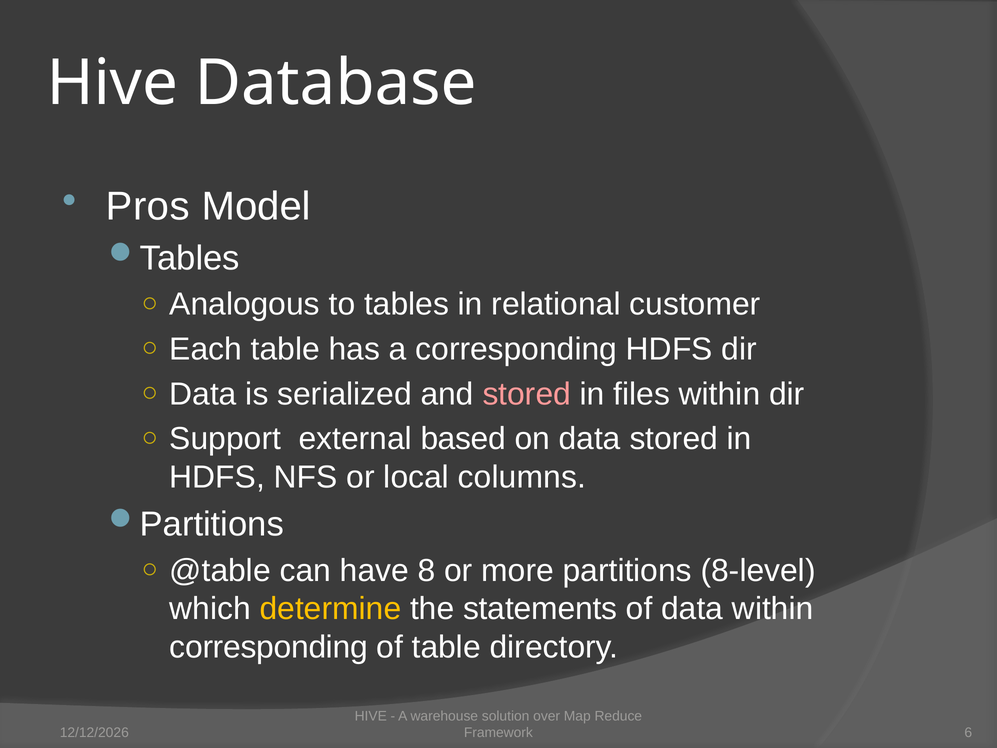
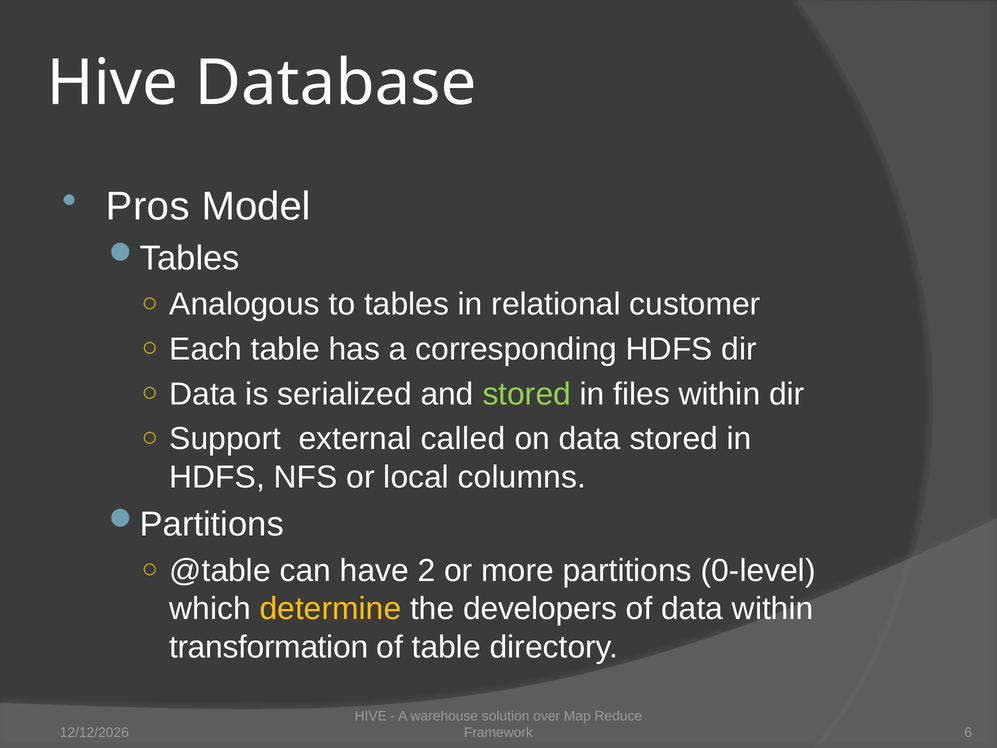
stored at (527, 394) colour: pink -> light green
based: based -> called
8: 8 -> 2
8-level: 8-level -> 0-level
statements: statements -> developers
corresponding at (269, 647): corresponding -> transformation
